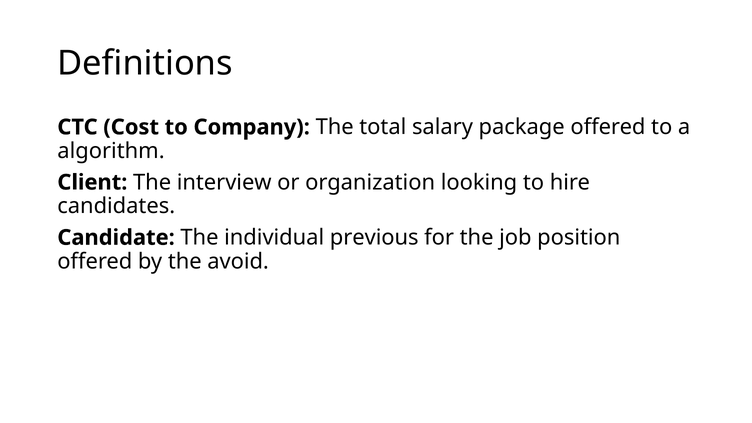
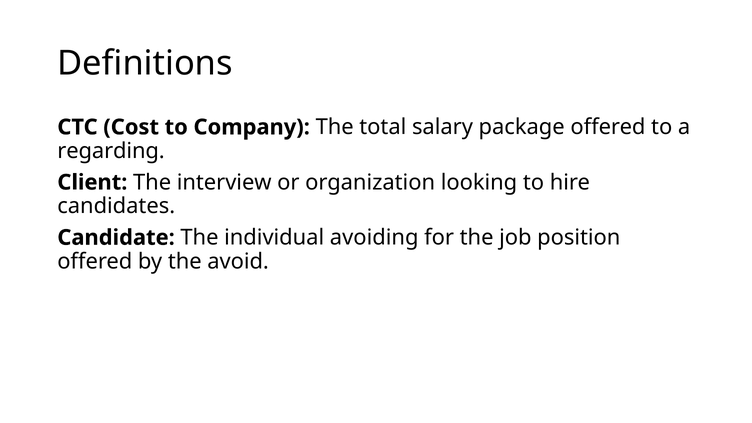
algorithm: algorithm -> regarding
previous: previous -> avoiding
